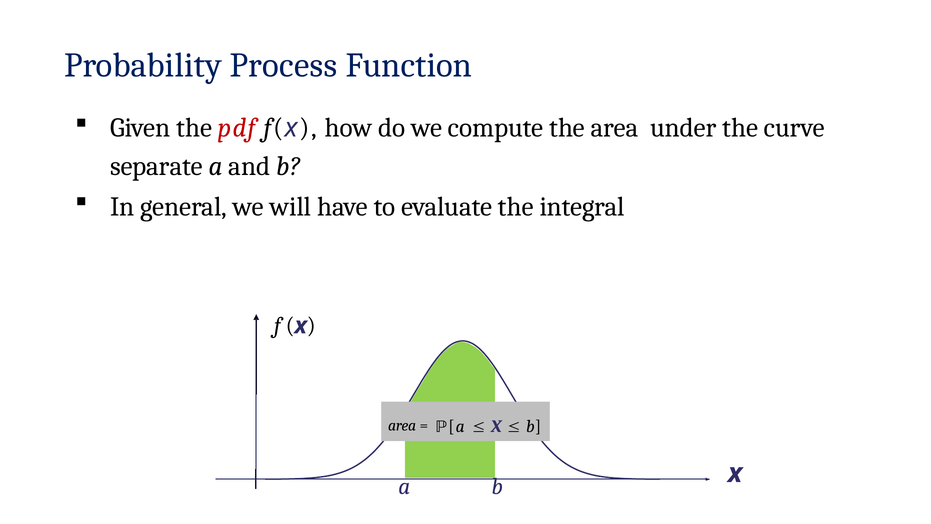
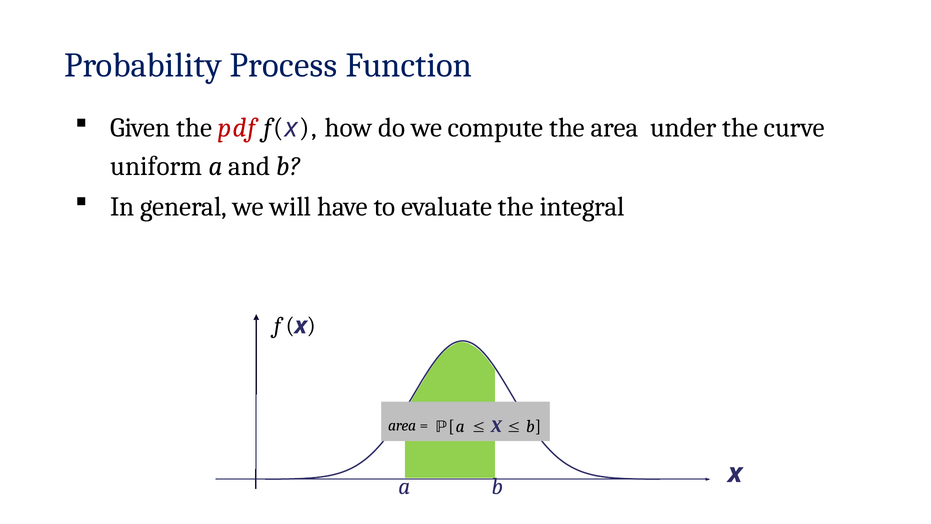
separate: separate -> uniform
